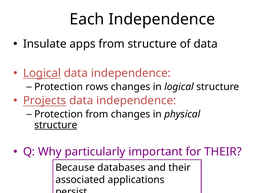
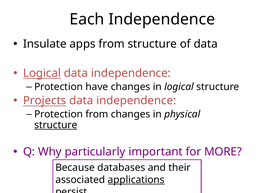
rows: rows -> have
for THEIR: THEIR -> MORE
applications underline: none -> present
